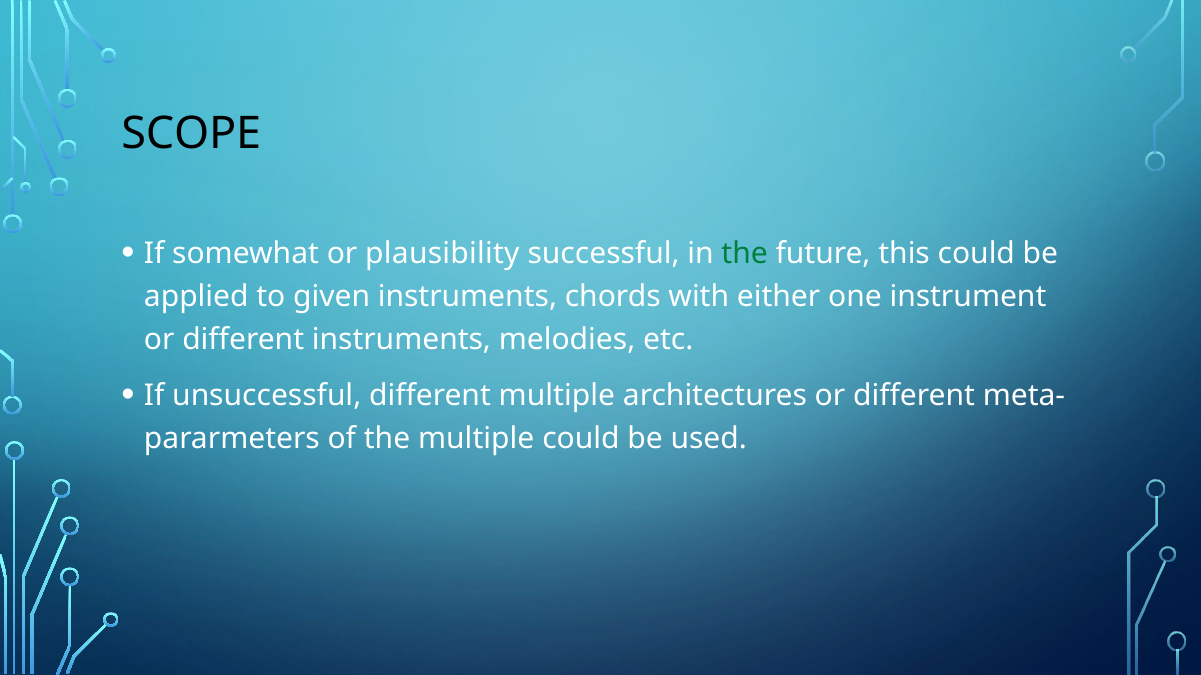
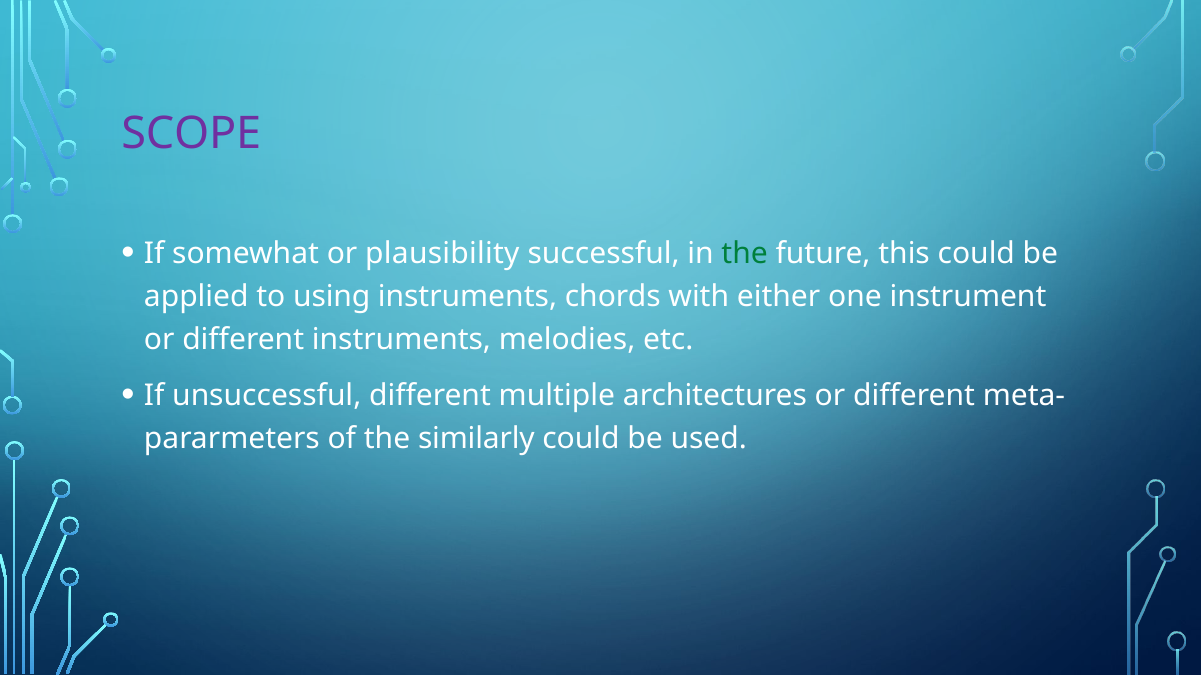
SCOPE colour: black -> purple
given: given -> using
the multiple: multiple -> similarly
